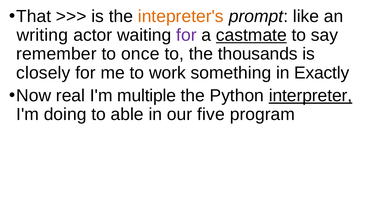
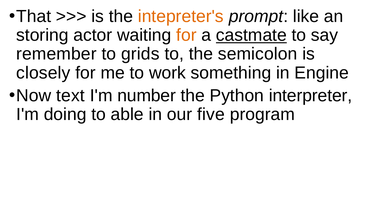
writing: writing -> storing
for at (186, 35) colour: purple -> orange
once: once -> grids
thousands: thousands -> semicolon
Exactly: Exactly -> Engine
real: real -> text
multiple: multiple -> number
interpreter underline: present -> none
